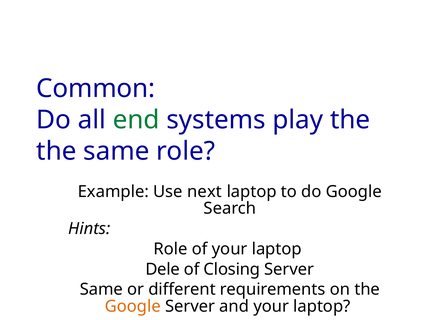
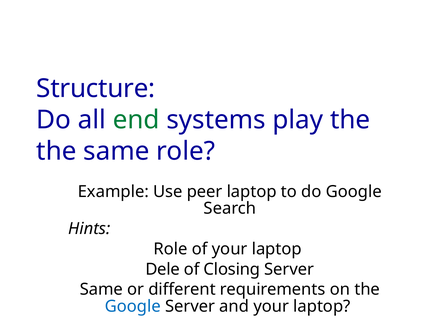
Common: Common -> Structure
next: next -> peer
Google at (133, 307) colour: orange -> blue
